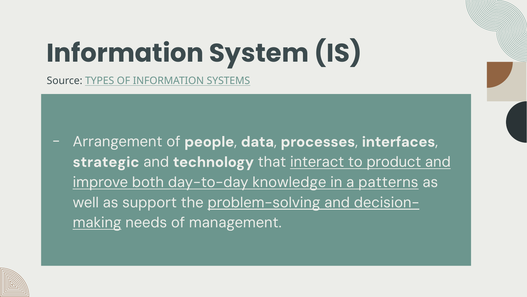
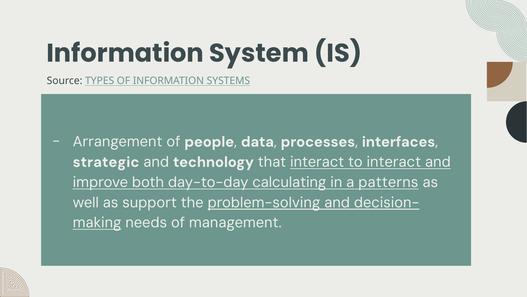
to product: product -> interact
knowledge: knowledge -> calculating
